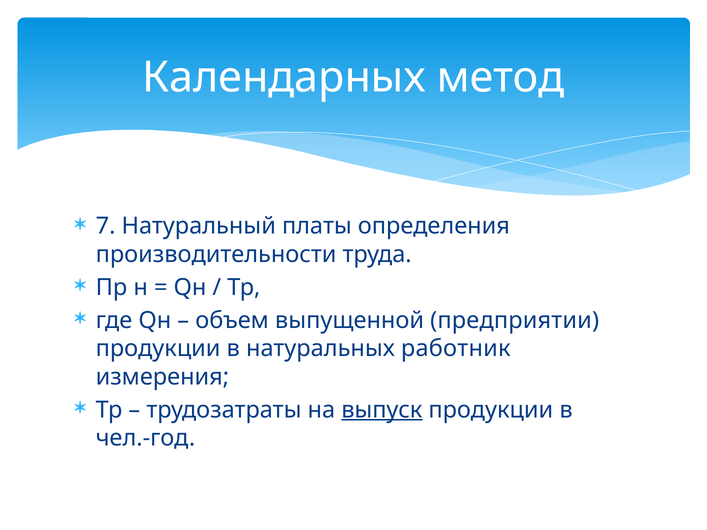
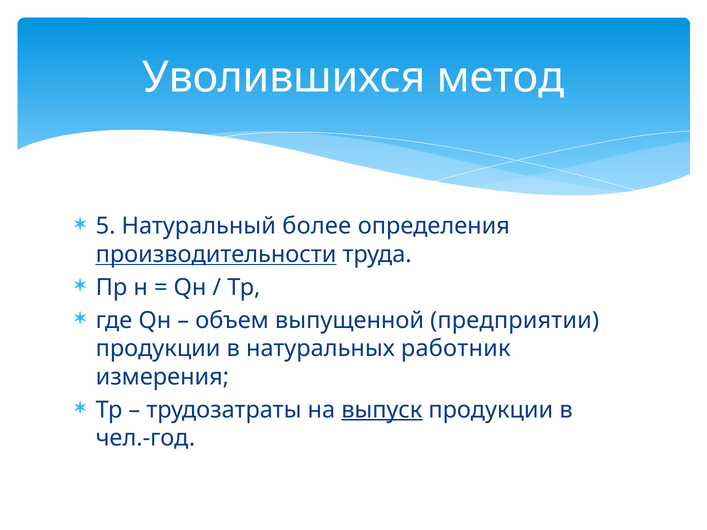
Календарных: Календарных -> Уволившихся
7: 7 -> 5
платы: платы -> более
производительности underline: none -> present
